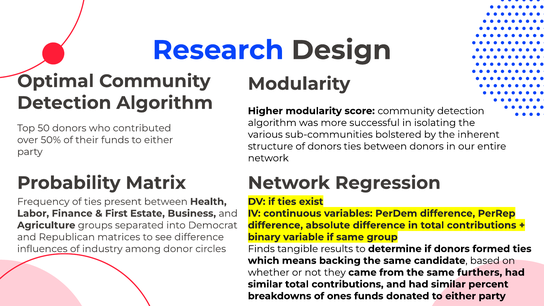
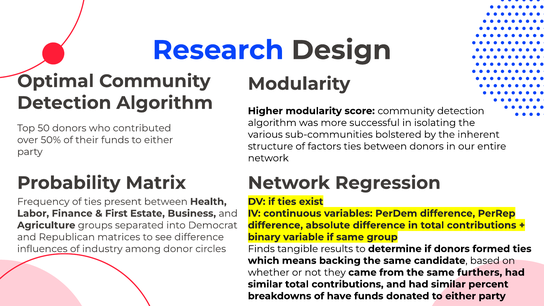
of donors: donors -> factors
ones: ones -> have
